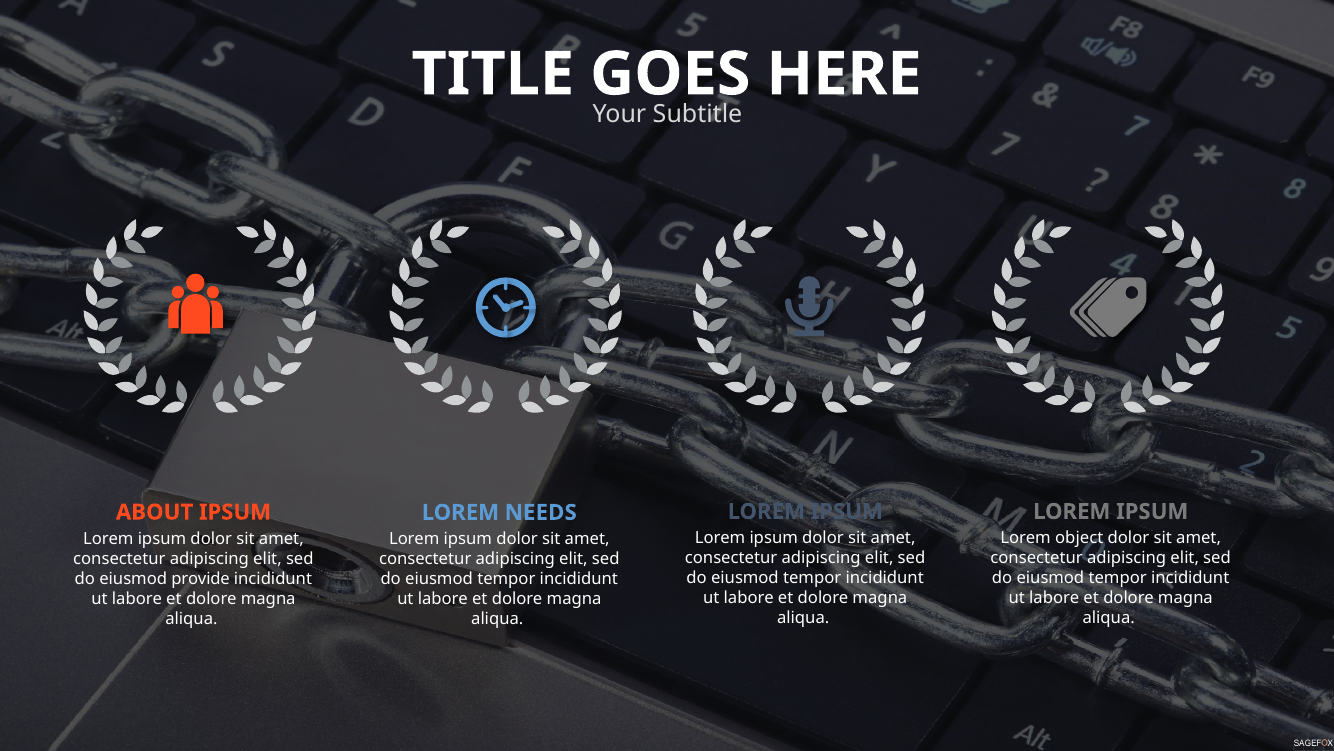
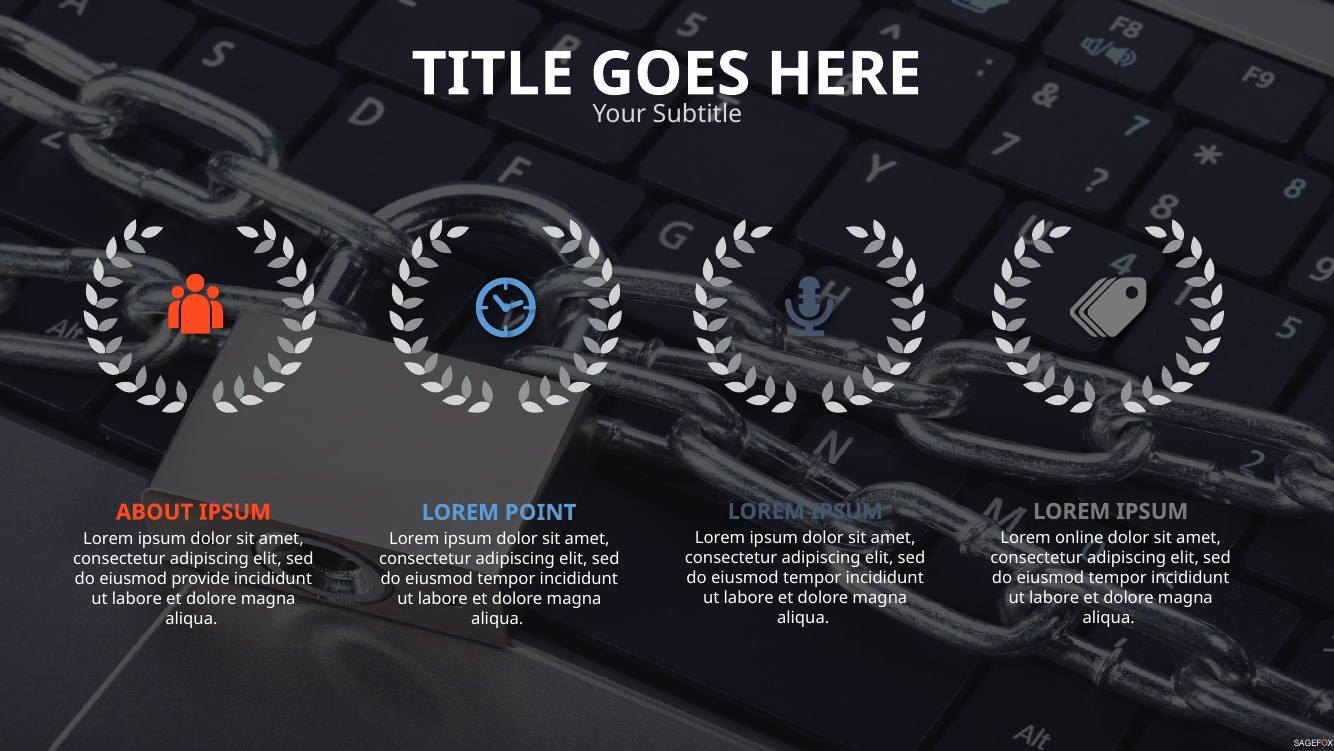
NEEDS: NEEDS -> POINT
object: object -> online
